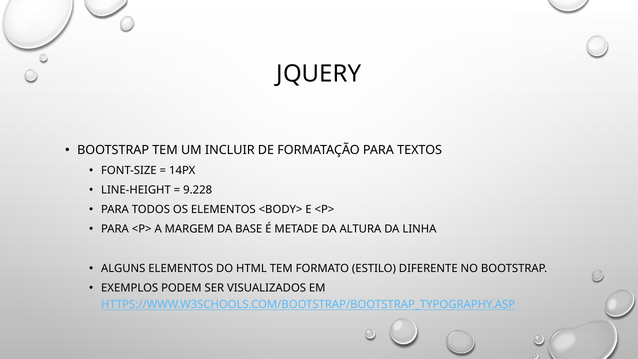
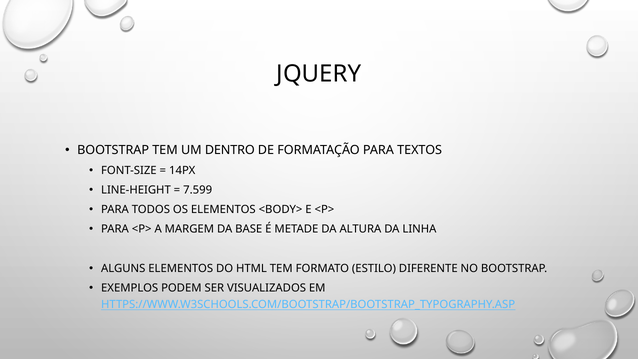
INCLUIR: INCLUIR -> DENTRO
9.228: 9.228 -> 7.599
